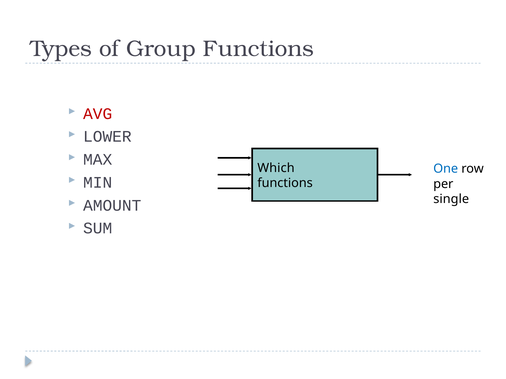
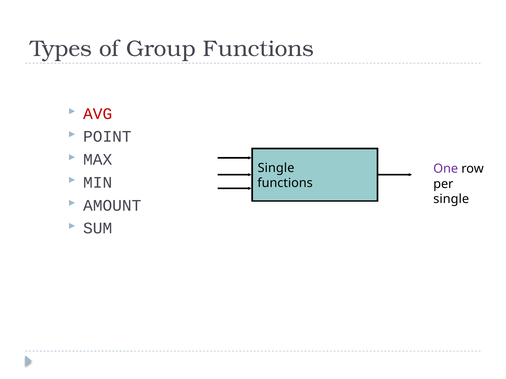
LOWER: LOWER -> POINT
Which at (276, 168): Which -> Single
One colour: blue -> purple
